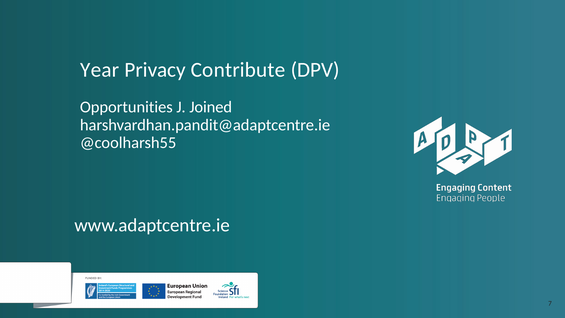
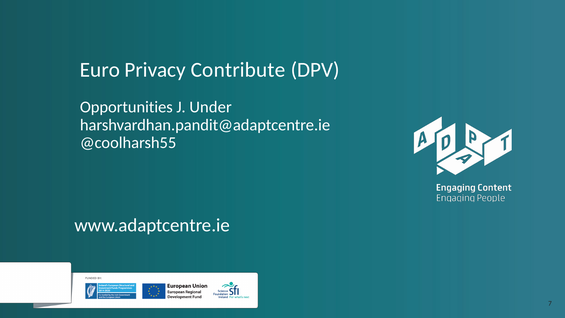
Year: Year -> Euro
Joined: Joined -> Under
